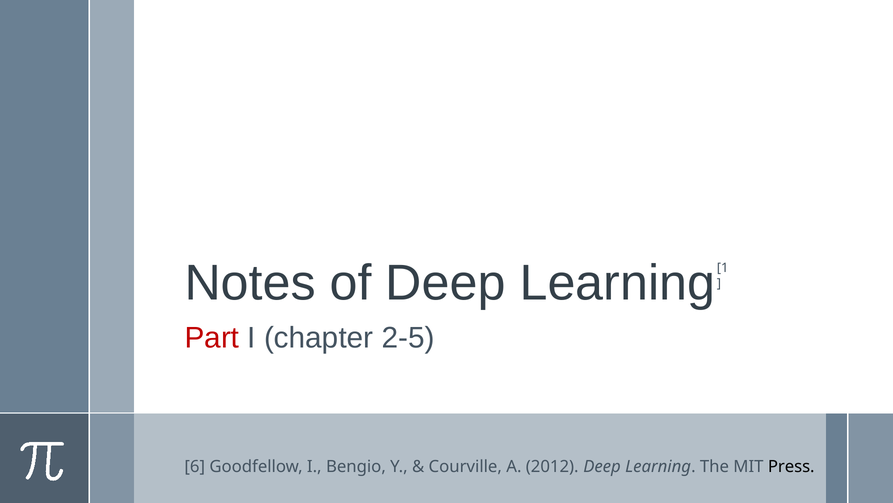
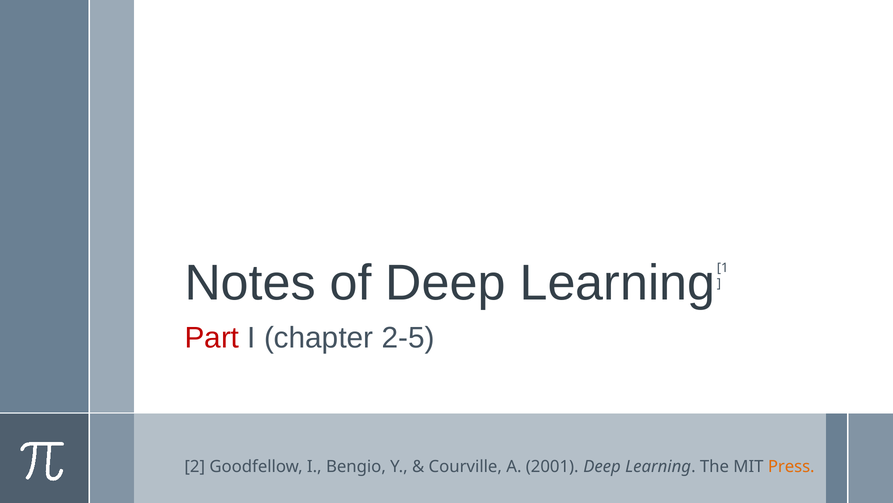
6: 6 -> 2
2012: 2012 -> 2001
Press colour: black -> orange
